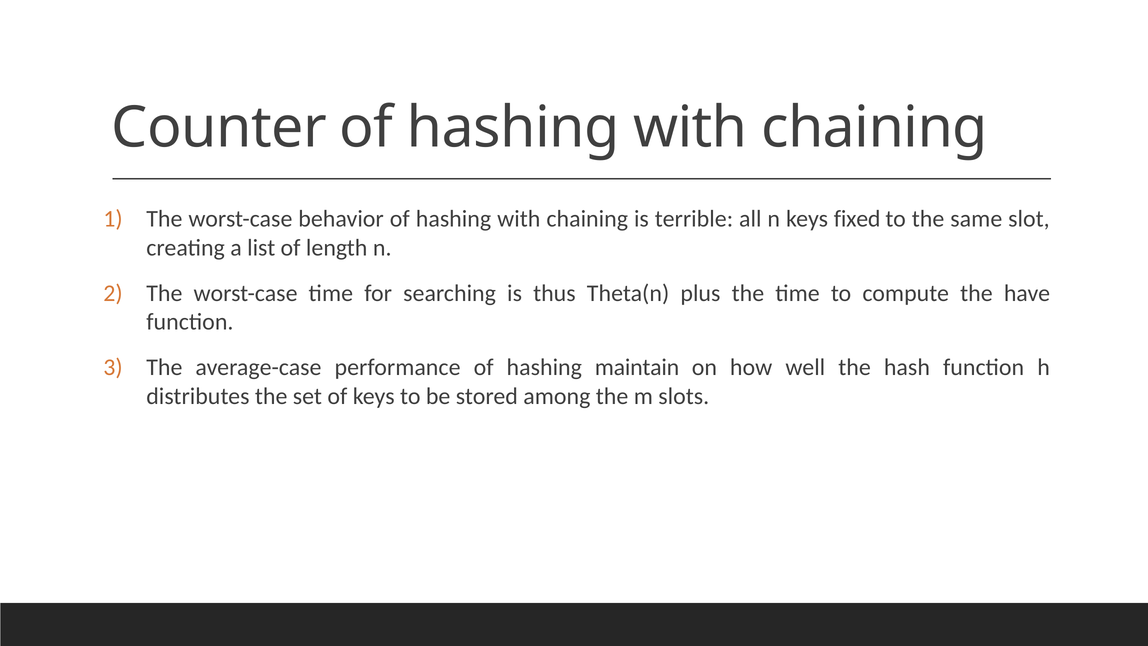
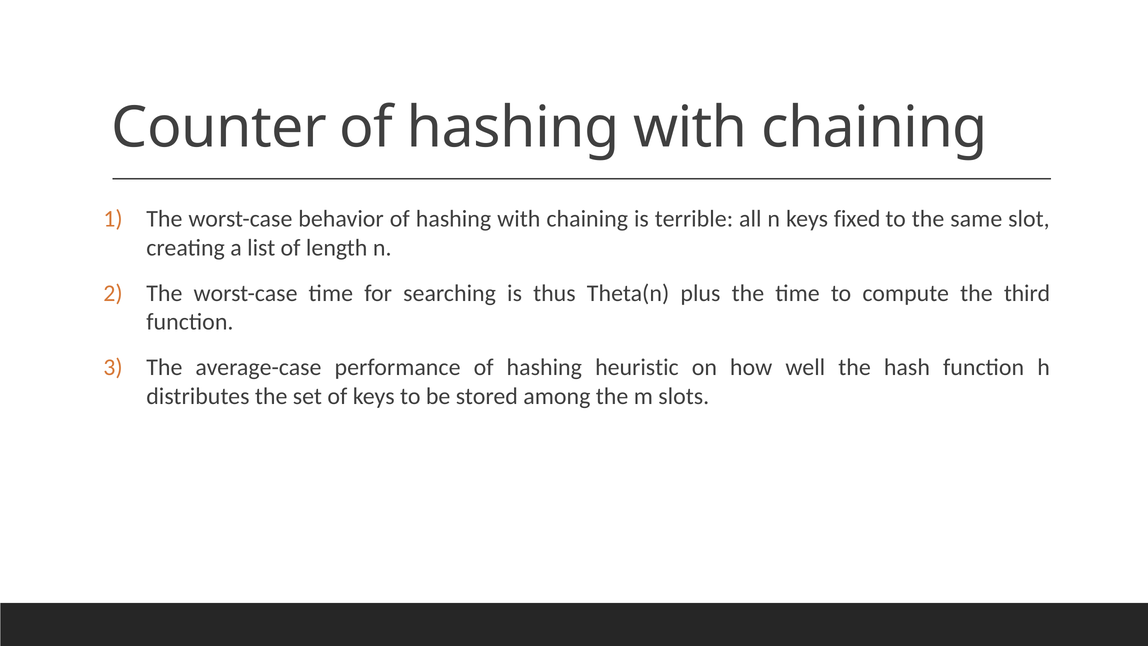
have: have -> third
maintain: maintain -> heuristic
